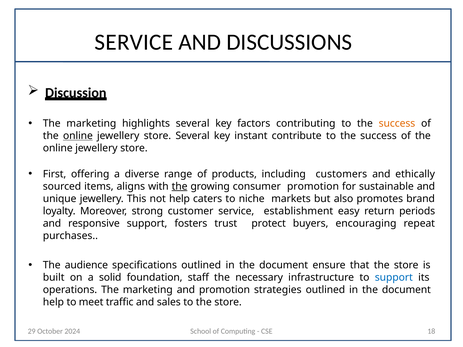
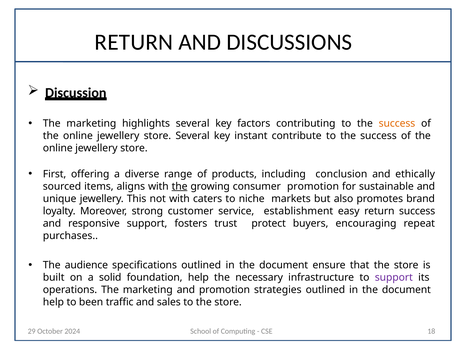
SERVICE at (134, 42): SERVICE -> RETURN
online at (78, 136) underline: present -> none
customers: customers -> conclusion
not help: help -> with
return periods: periods -> success
foundation staff: staff -> help
support at (394, 278) colour: blue -> purple
meet: meet -> been
